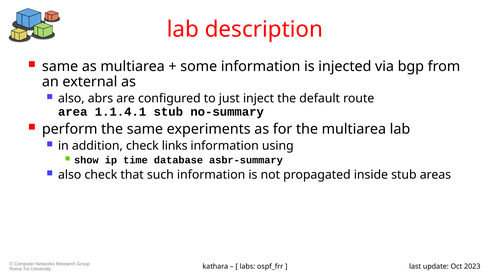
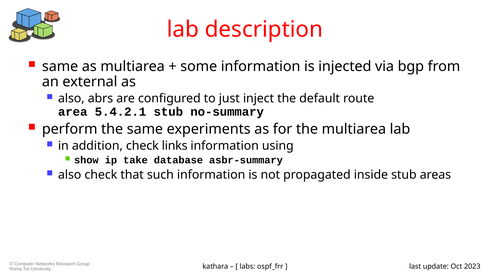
1.1.4.1: 1.1.4.1 -> 5.4.2.1
time: time -> take
